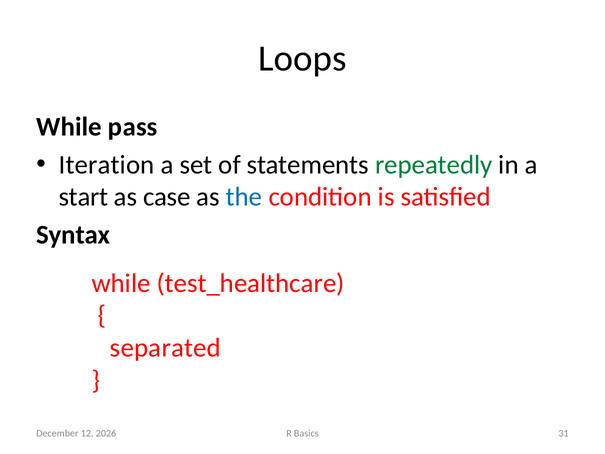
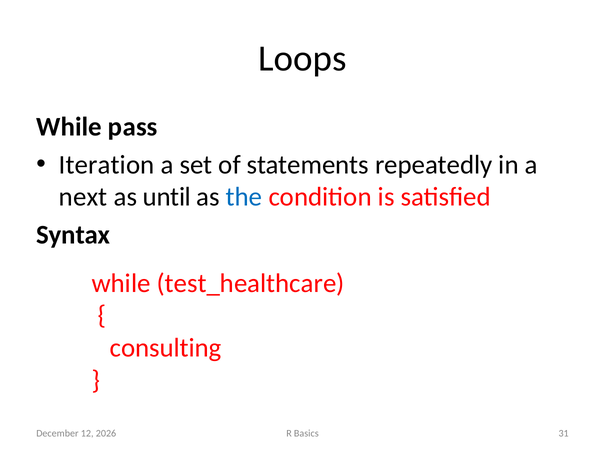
repeatedly colour: green -> black
start: start -> next
case: case -> until
separated: separated -> consulting
